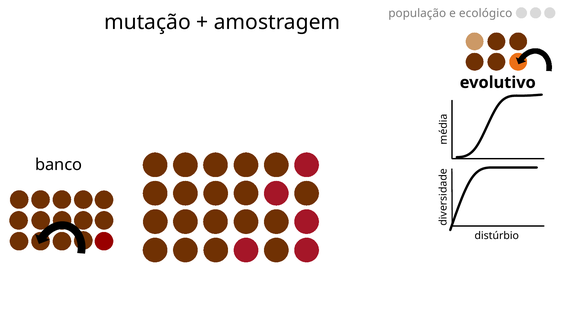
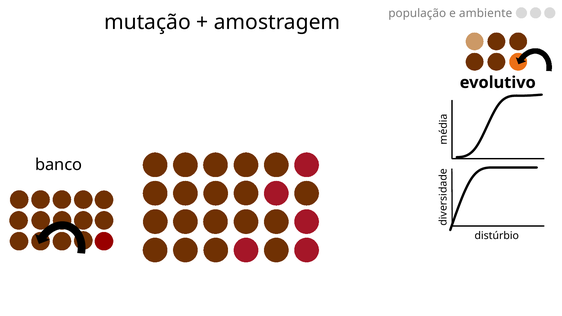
ecológico: ecológico -> ambiente
